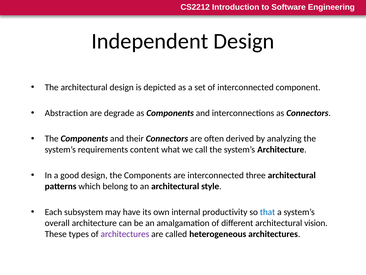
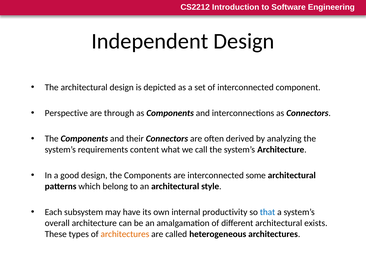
Abstraction: Abstraction -> Perspective
degrade: degrade -> through
three: three -> some
vision: vision -> exists
architectures at (125, 234) colour: purple -> orange
